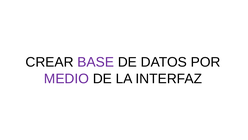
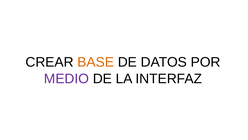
BASE colour: purple -> orange
